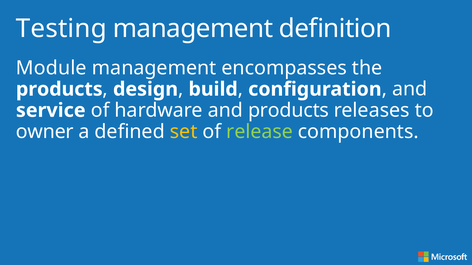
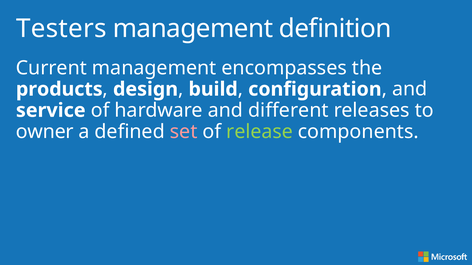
Testing: Testing -> Testers
Module: Module -> Current
and products: products -> different
set colour: yellow -> pink
